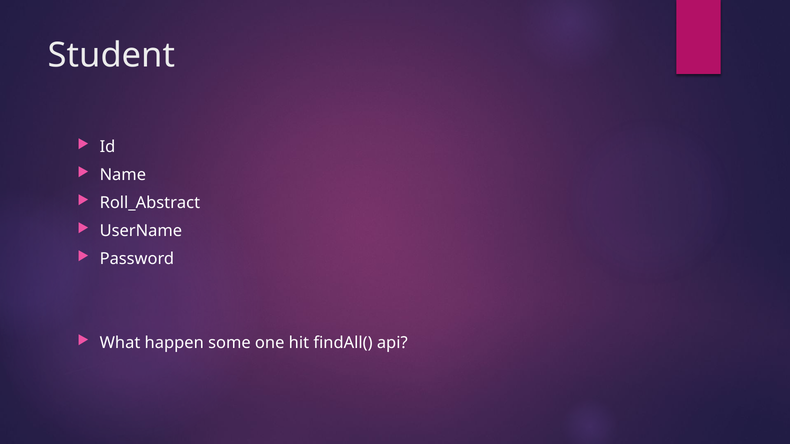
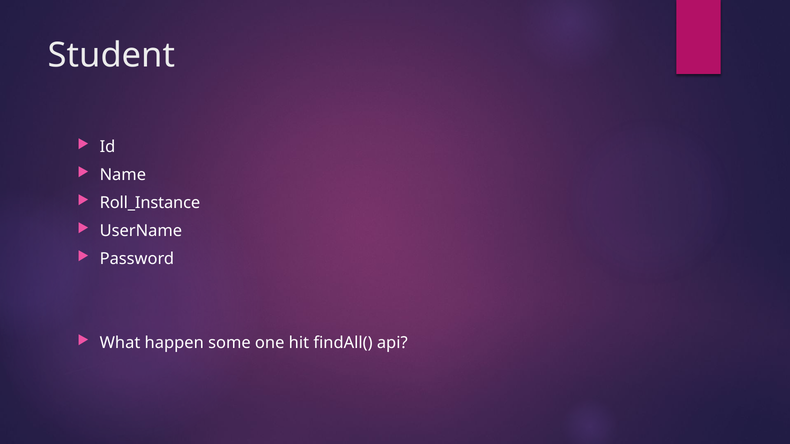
Roll_Abstract: Roll_Abstract -> Roll_Instance
